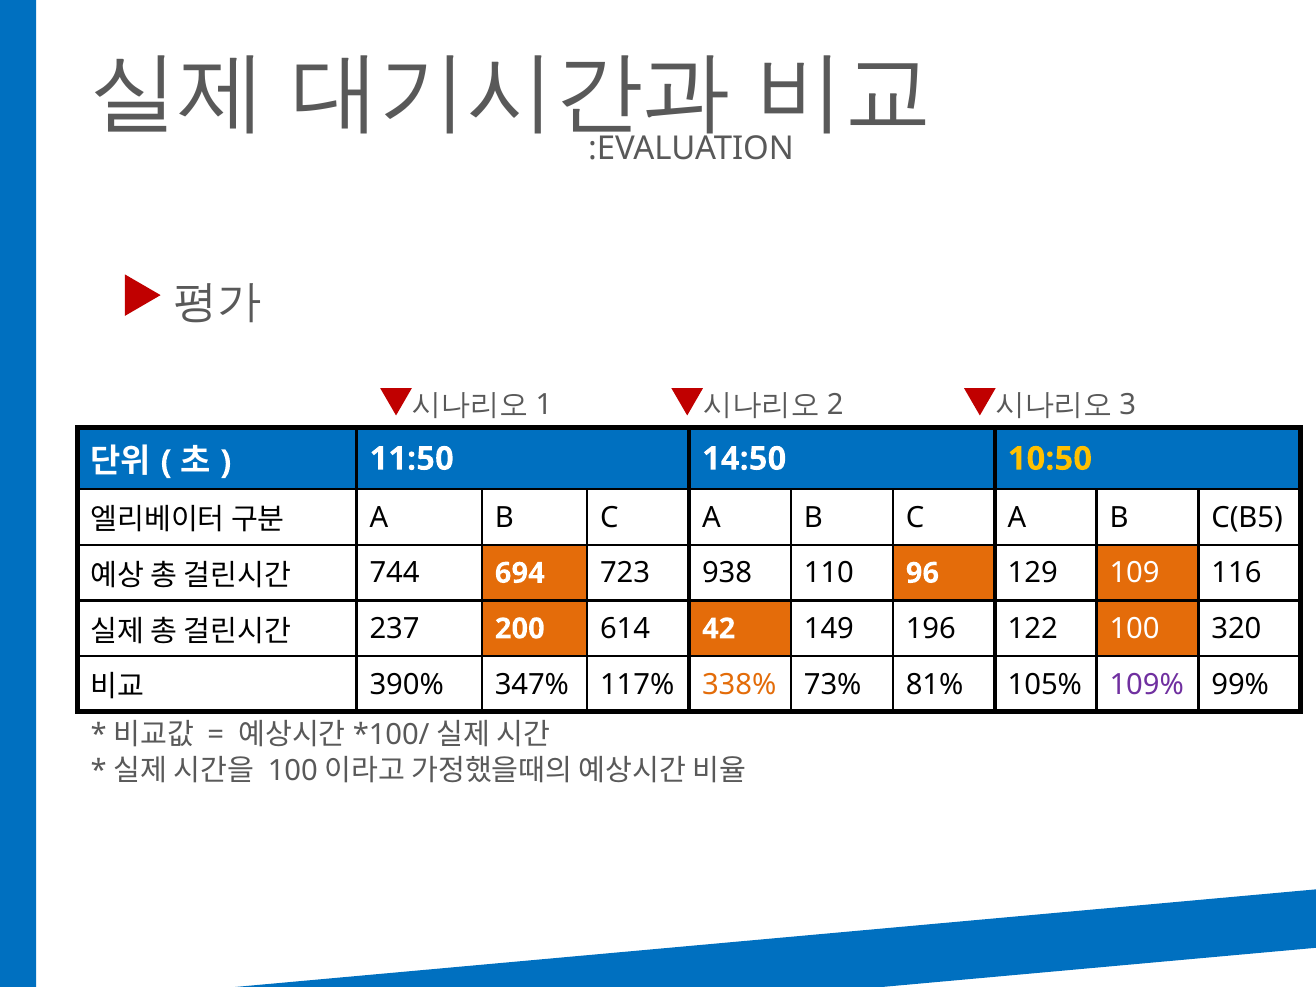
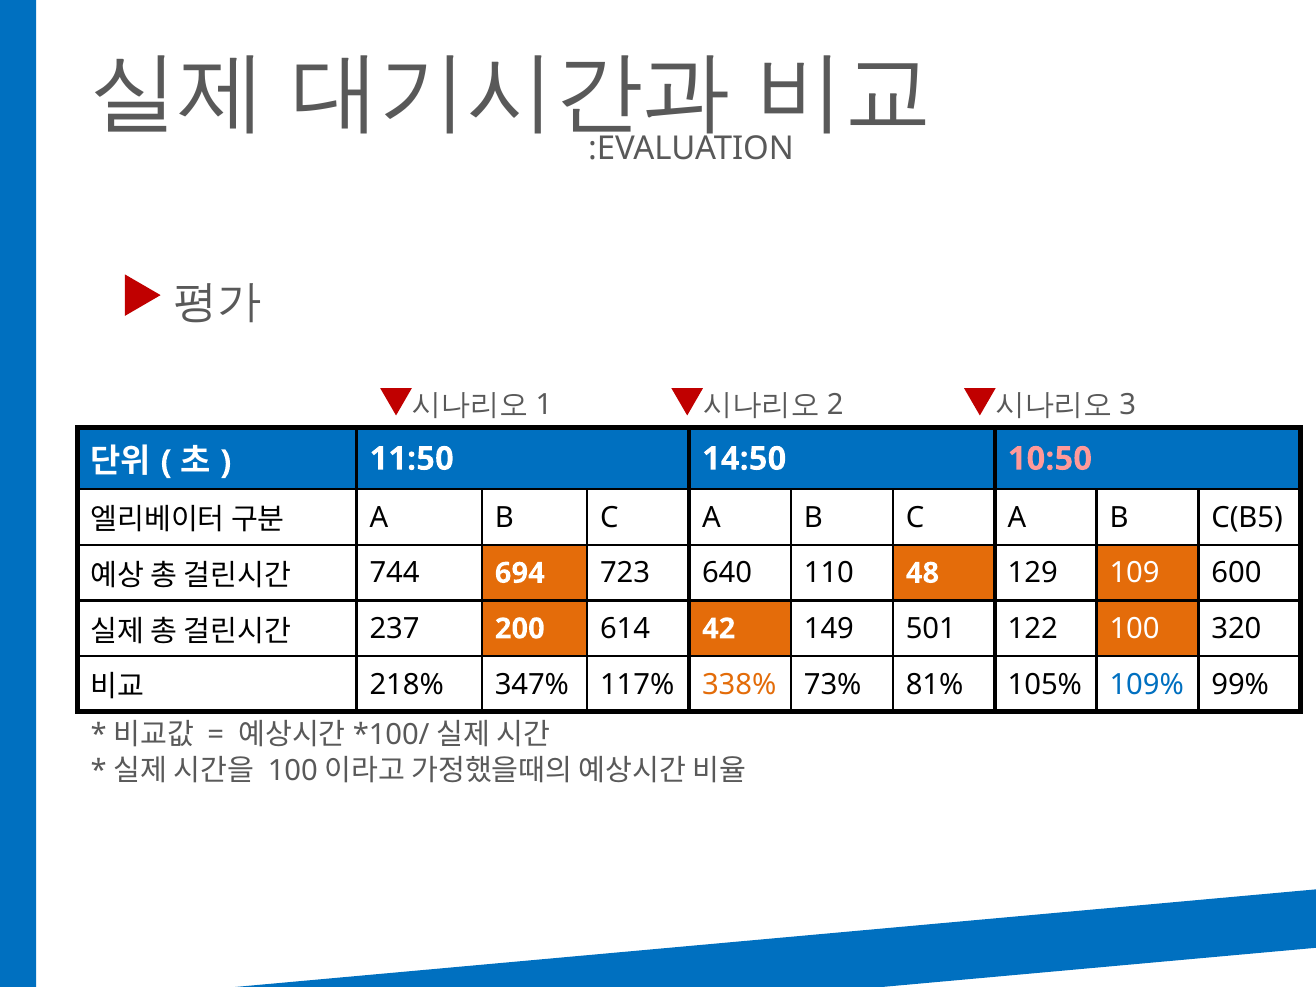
10:50 colour: yellow -> pink
938: 938 -> 640
96: 96 -> 48
116: 116 -> 600
196: 196 -> 501
390%: 390% -> 218%
109% colour: purple -> blue
